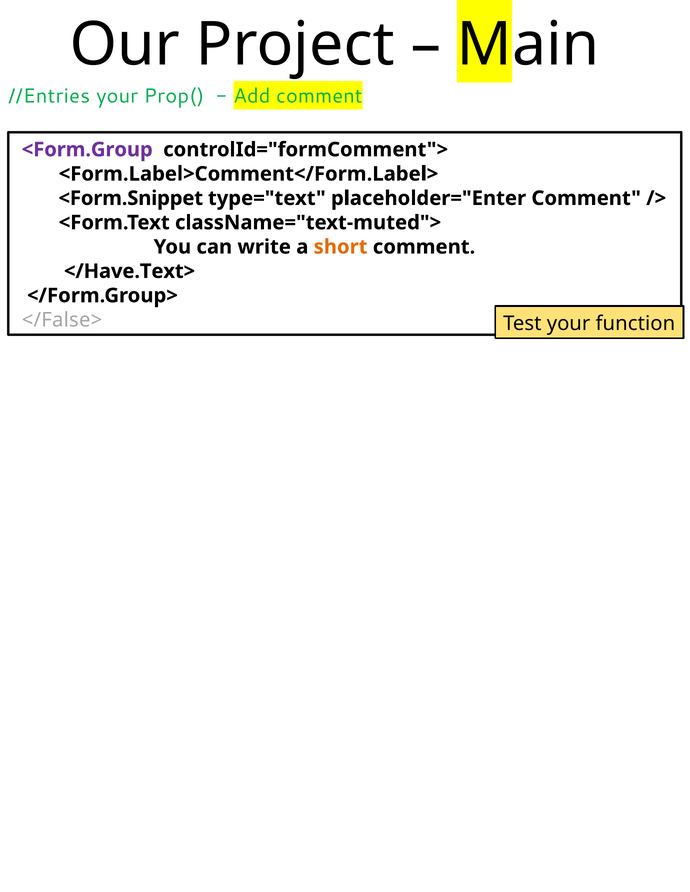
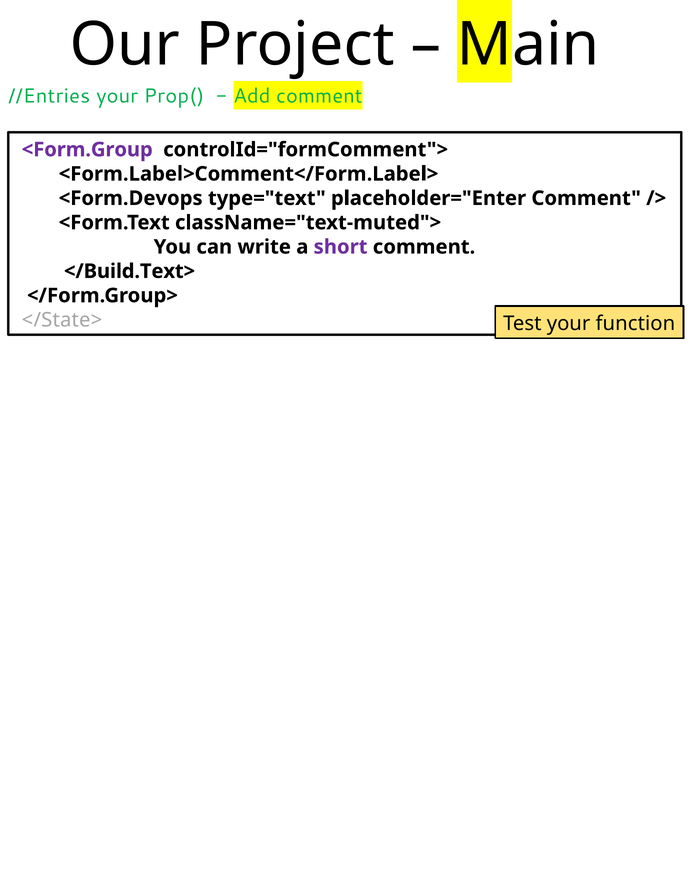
<Form.Snippet: <Form.Snippet -> <Form.Devops
short colour: orange -> purple
</Have.Text>: </Have.Text> -> </Build.Text>
</False>: </False> -> </State>
